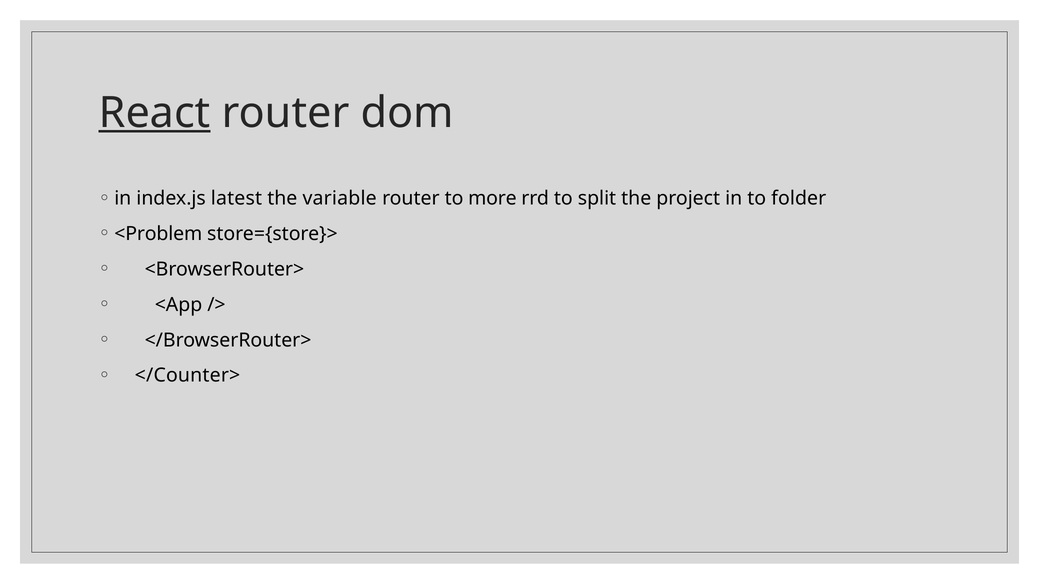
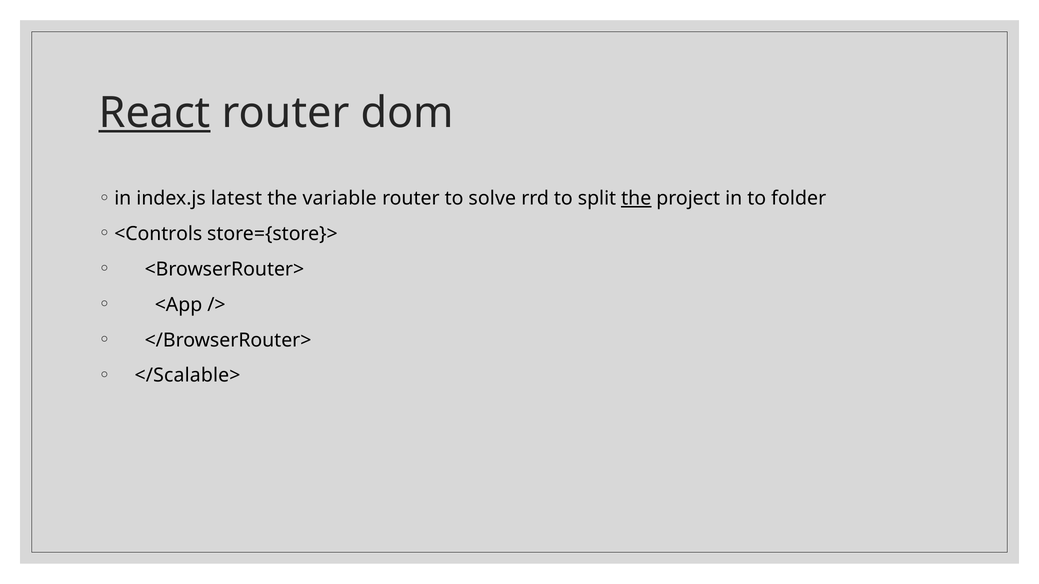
more: more -> solve
the at (636, 199) underline: none -> present
<Problem: <Problem -> <Controls
</Counter>: </Counter> -> </Scalable>
